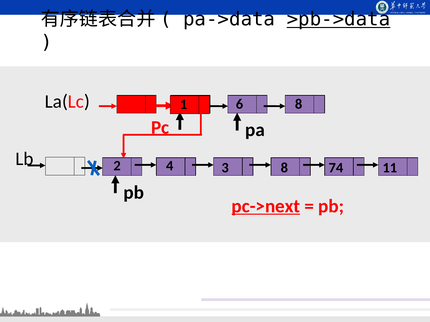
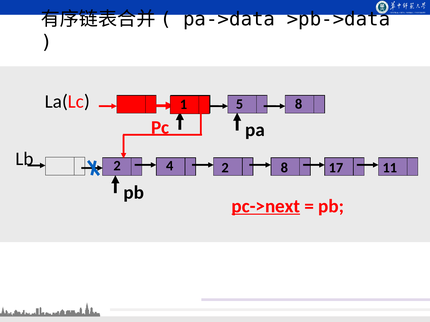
>pb->data underline: present -> none
6: 6 -> 5
4 3: 3 -> 2
74: 74 -> 17
